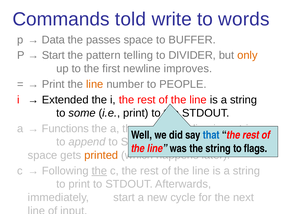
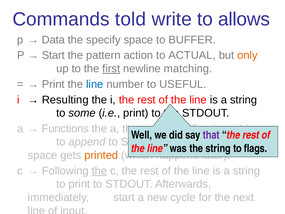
words: words -> allows
passes: passes -> specify
telling: telling -> action
DIVIDER: DIVIDER -> ACTUAL
first underline: none -> present
improves: improves -> matching
line at (95, 84) colour: orange -> blue
PEOPLE: PEOPLE -> USEFUL
Extended: Extended -> Resulting
that colour: blue -> purple
